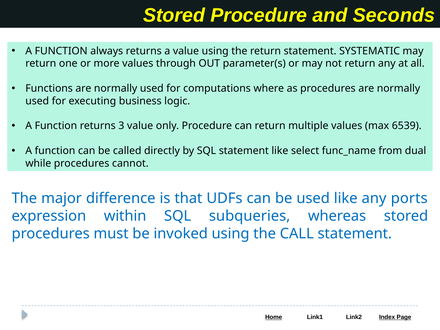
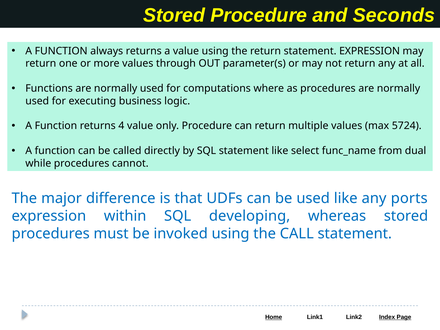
statement SYSTEMATIC: SYSTEMATIC -> EXPRESSION
3: 3 -> 4
6539: 6539 -> 5724
subqueries: subqueries -> developing
